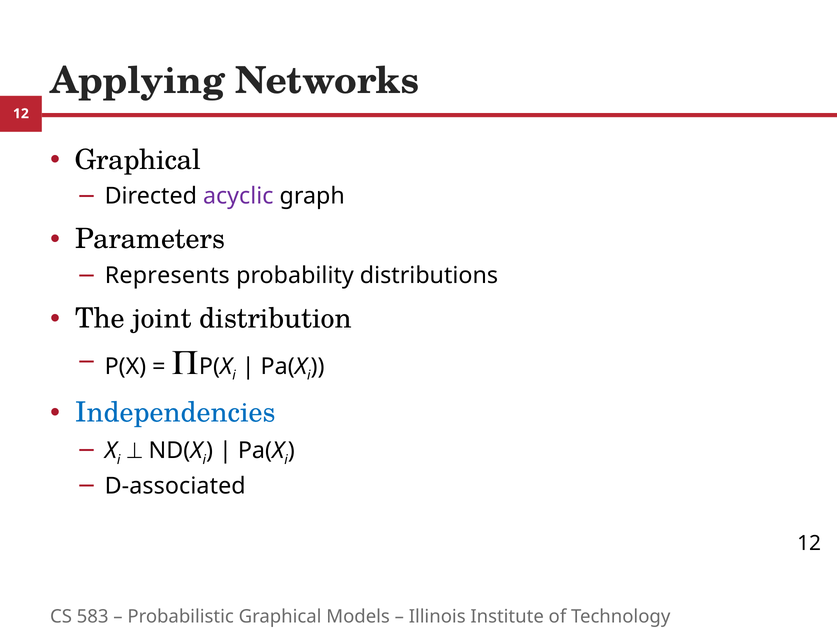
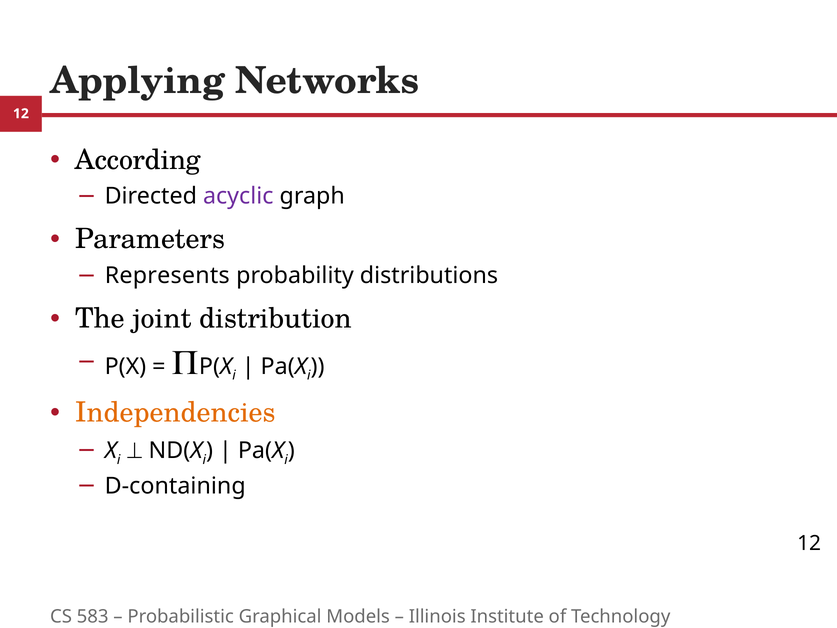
Graphical at (138, 160): Graphical -> According
Independencies colour: blue -> orange
D-associated: D-associated -> D-containing
